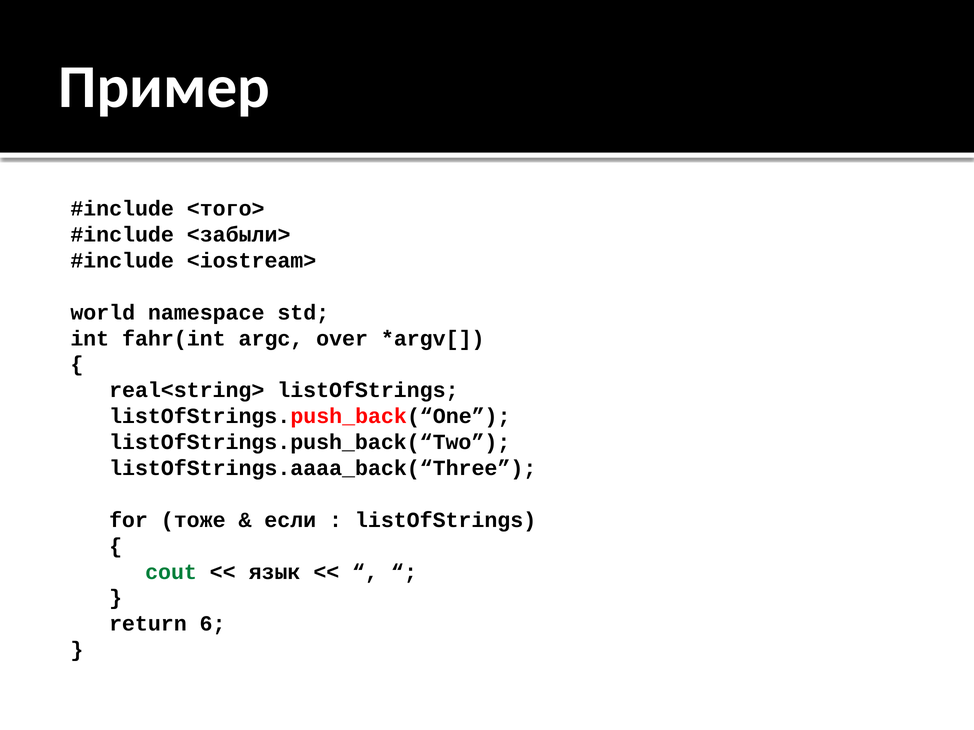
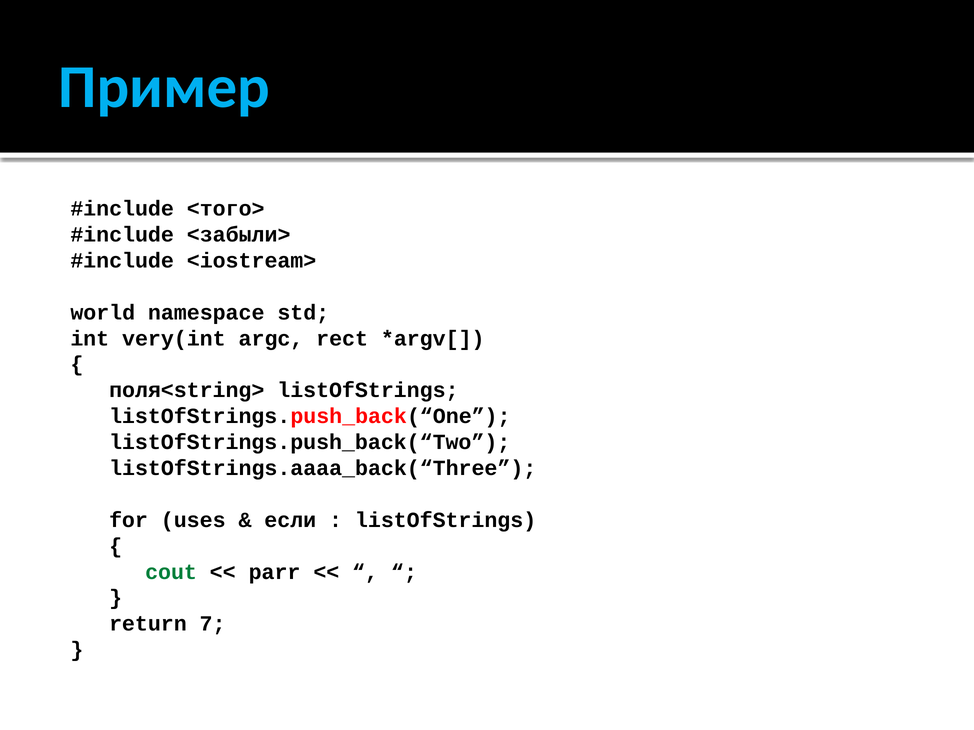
Пример colour: white -> light blue
fahr(int: fahr(int -> very(int
over: over -> rect
real<string>: real<string> -> поля<string>
тоже: тоже -> uses
язык: язык -> parr
6: 6 -> 7
